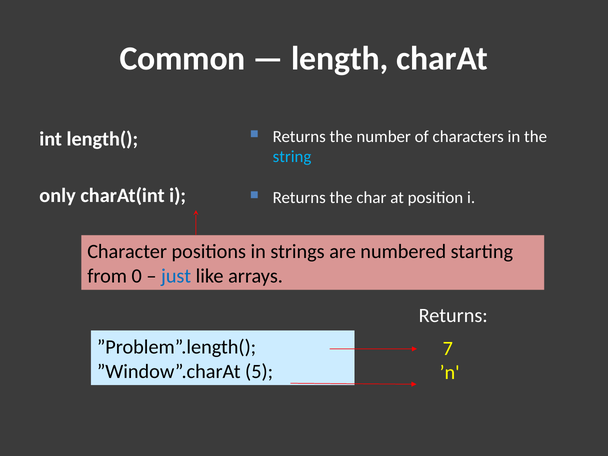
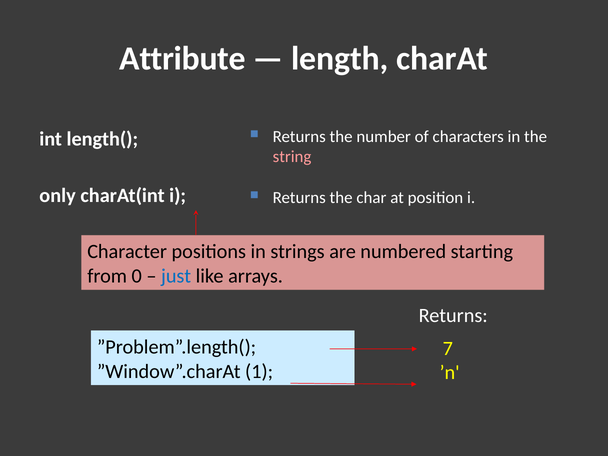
Common: Common -> Attribute
string colour: light blue -> pink
5: 5 -> 1
